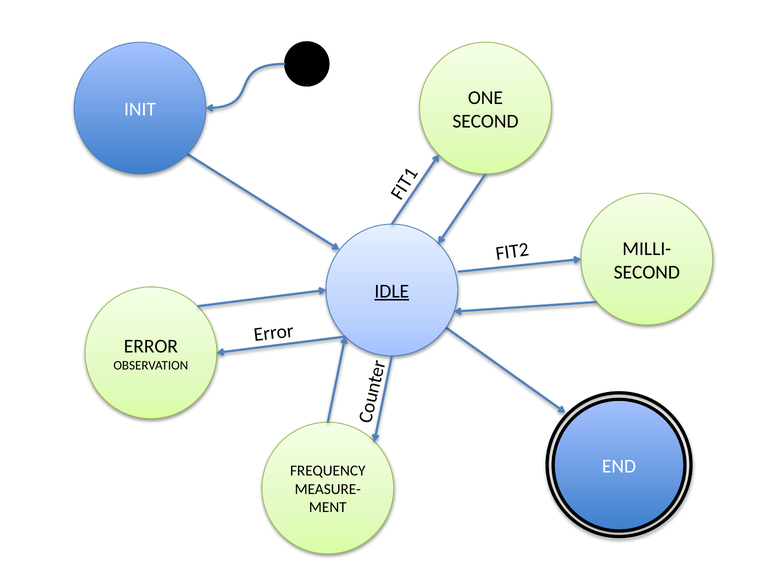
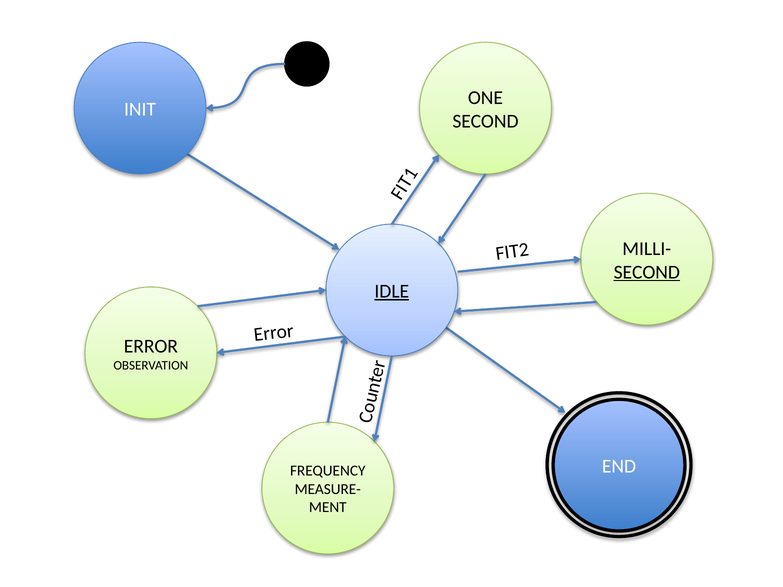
SECOND at (647, 272) underline: none -> present
